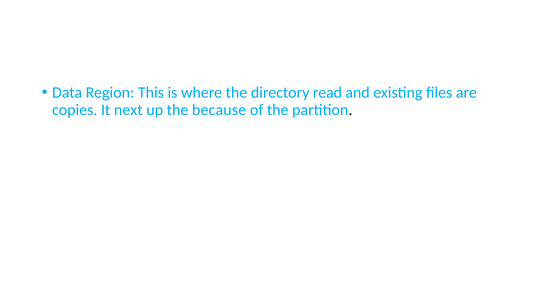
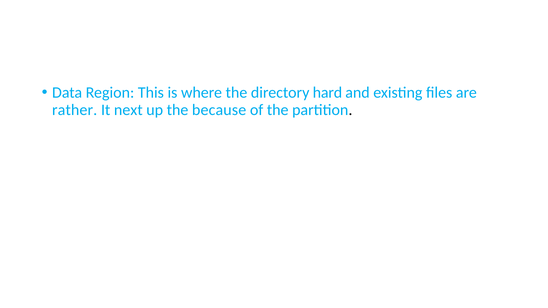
read: read -> hard
copies: copies -> rather
